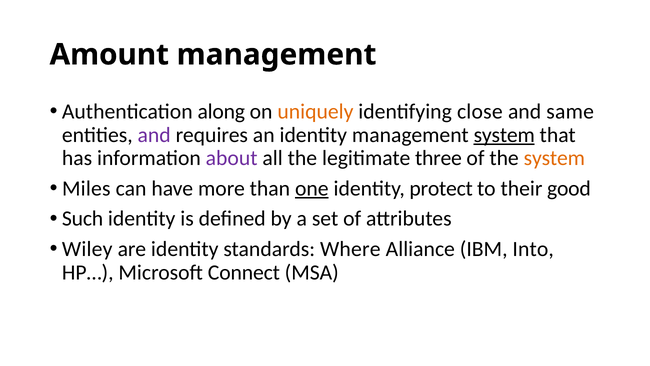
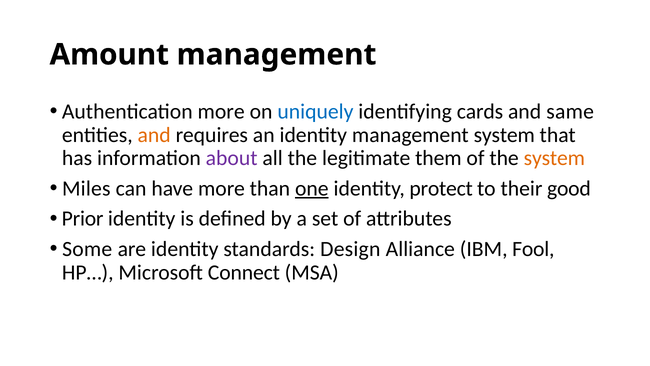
Authentication along: along -> more
uniquely colour: orange -> blue
close: close -> cards
and at (154, 135) colour: purple -> orange
system at (504, 135) underline: present -> none
three: three -> them
Such: Such -> Prior
Wiley: Wiley -> Some
Where: Where -> Design
Into: Into -> Fool
